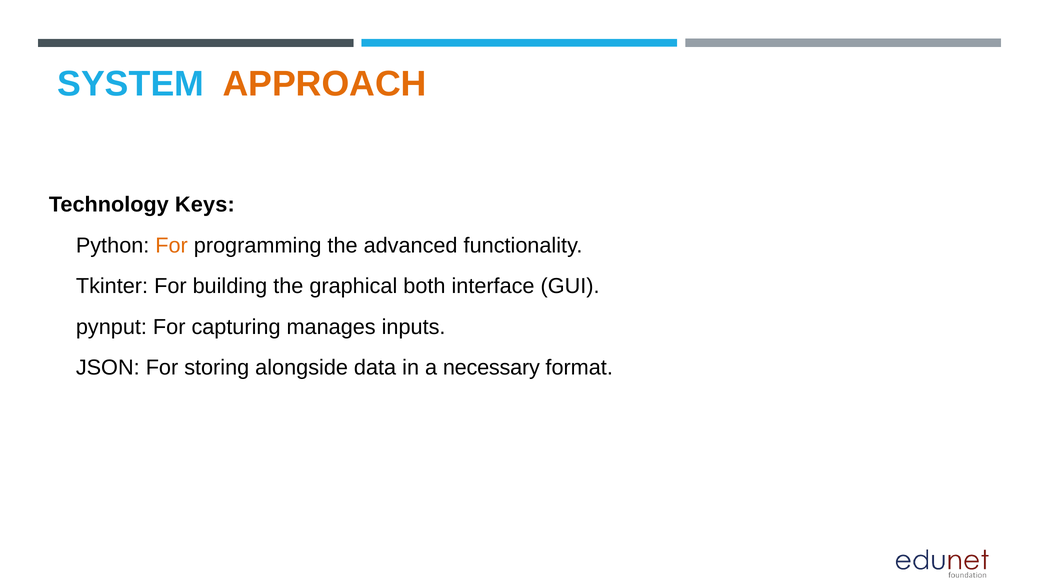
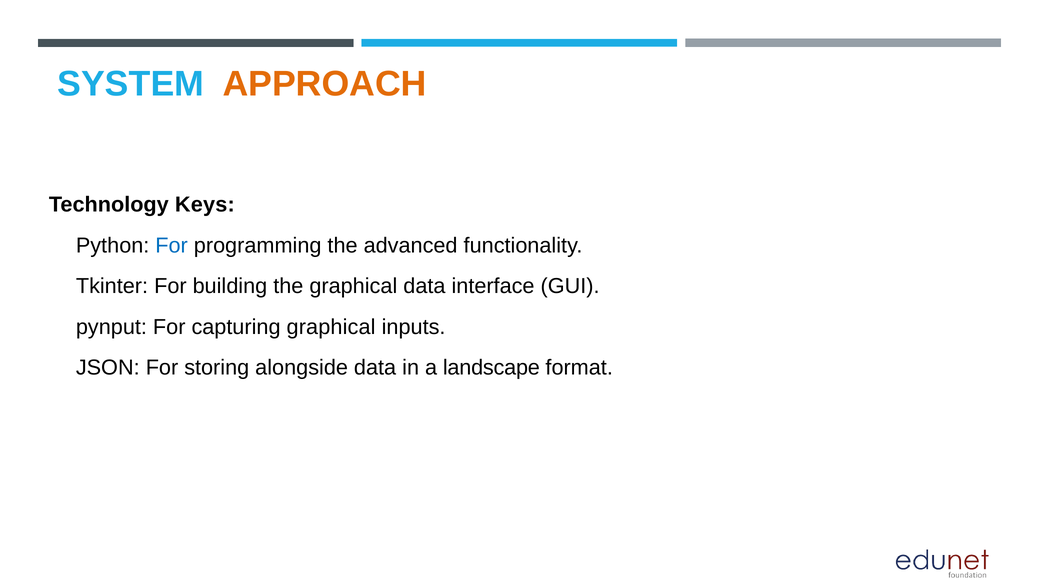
For at (172, 246) colour: orange -> blue
graphical both: both -> data
capturing manages: manages -> graphical
necessary: necessary -> landscape
